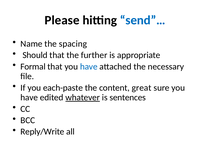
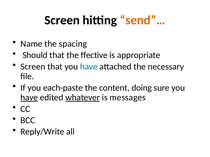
Please at (62, 20): Please -> Screen
send”… colour: blue -> orange
further: further -> ffective
Formal at (33, 67): Formal -> Screen
great: great -> doing
have at (29, 98) underline: none -> present
sentences: sentences -> messages
